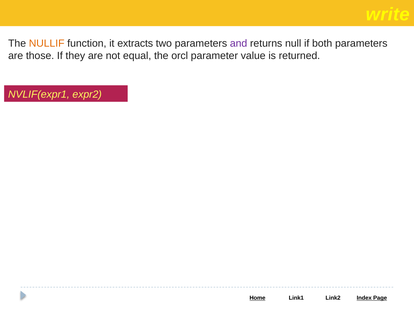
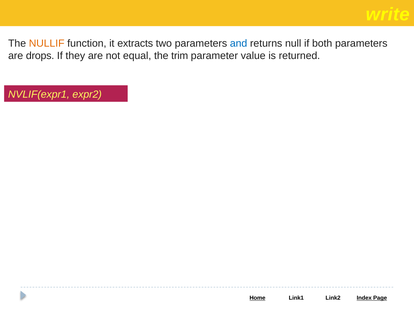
and colour: purple -> blue
those: those -> drops
orcl: orcl -> trim
